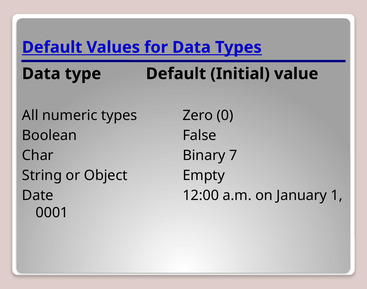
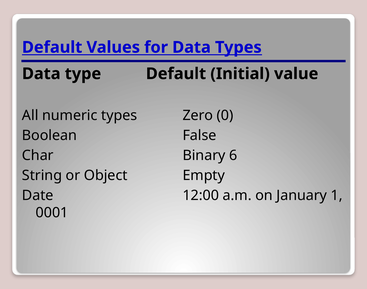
7: 7 -> 6
